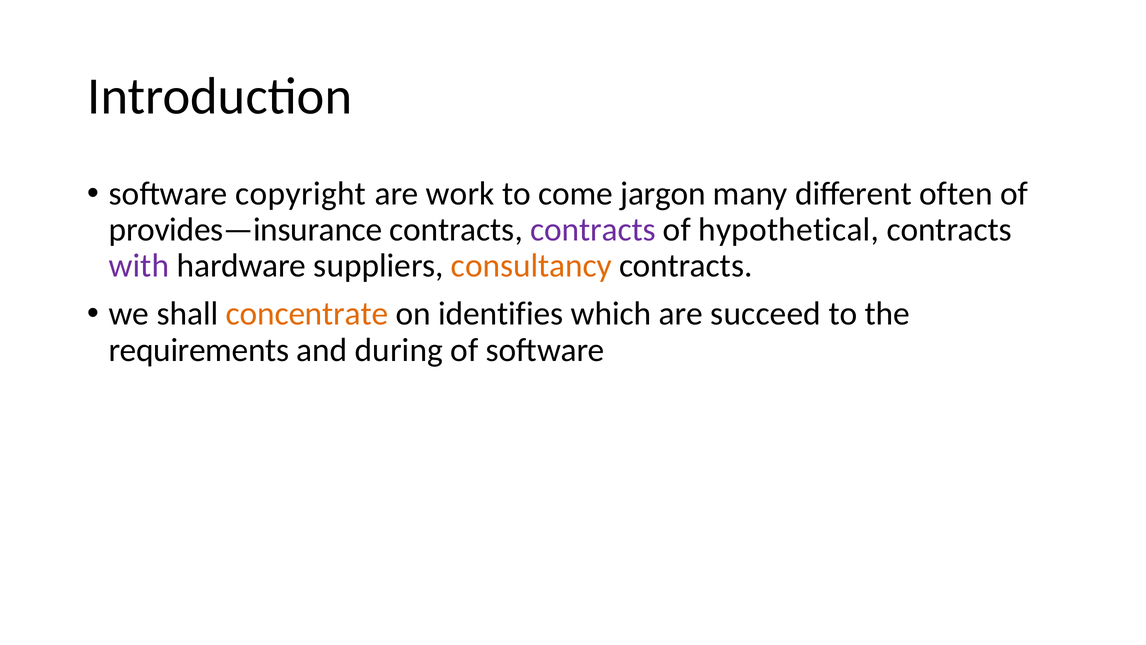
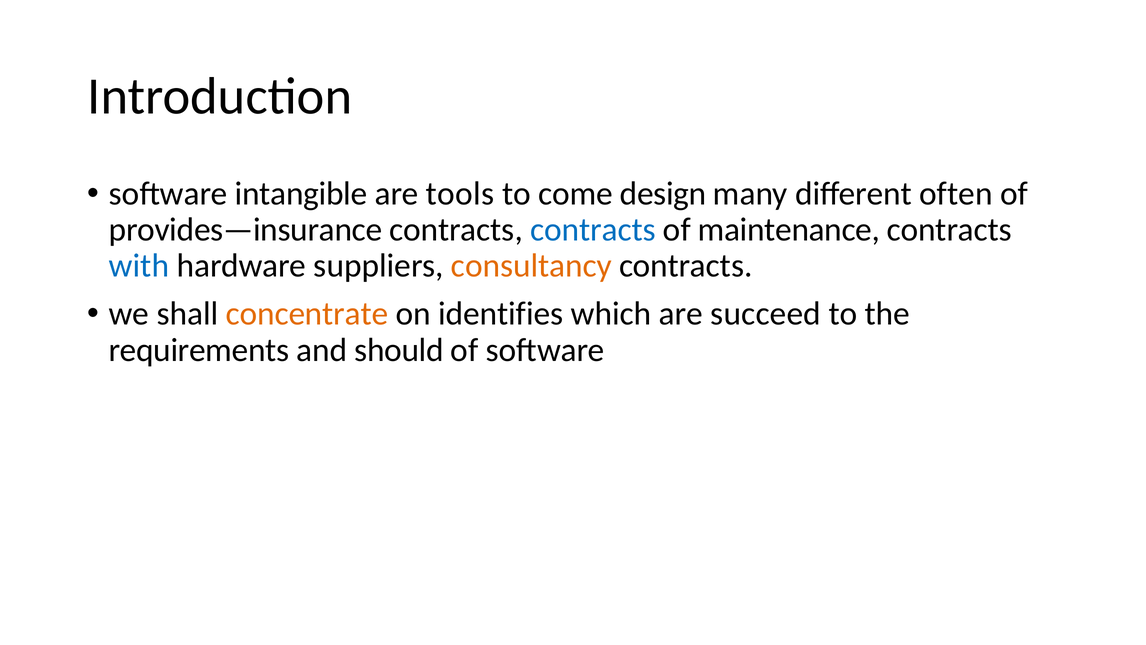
copyright: copyright -> intangible
work: work -> tools
jargon: jargon -> design
contracts at (593, 230) colour: purple -> blue
hypothetical: hypothetical -> maintenance
with colour: purple -> blue
during: during -> should
